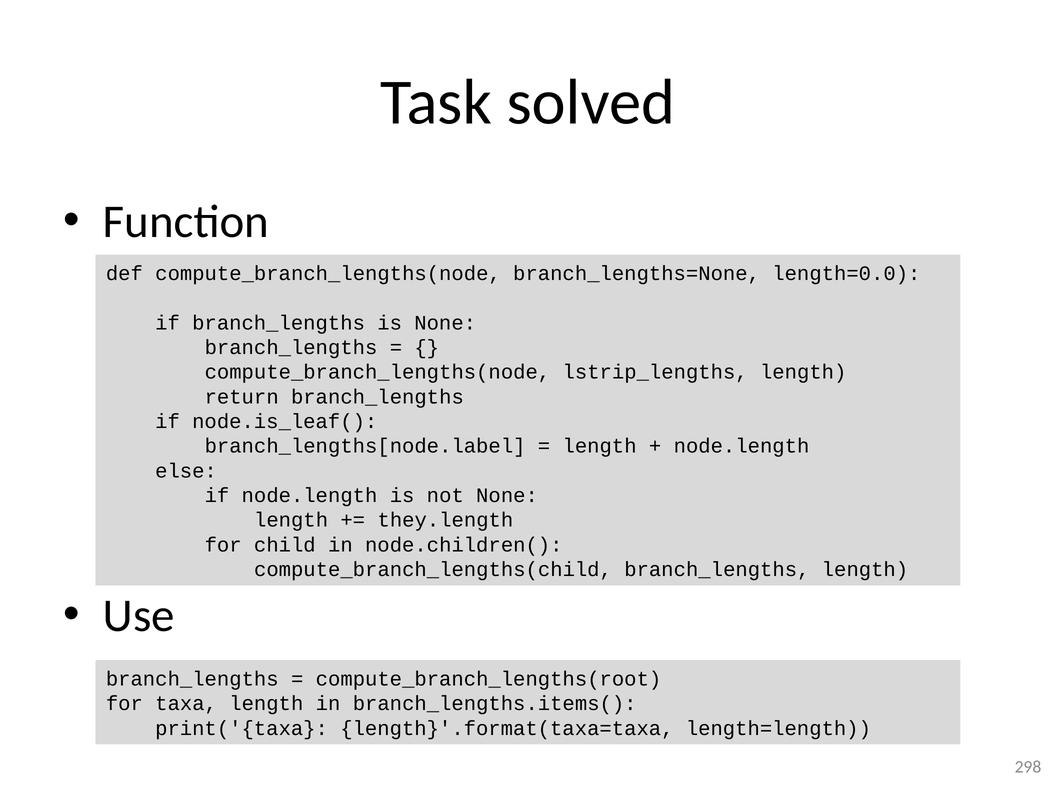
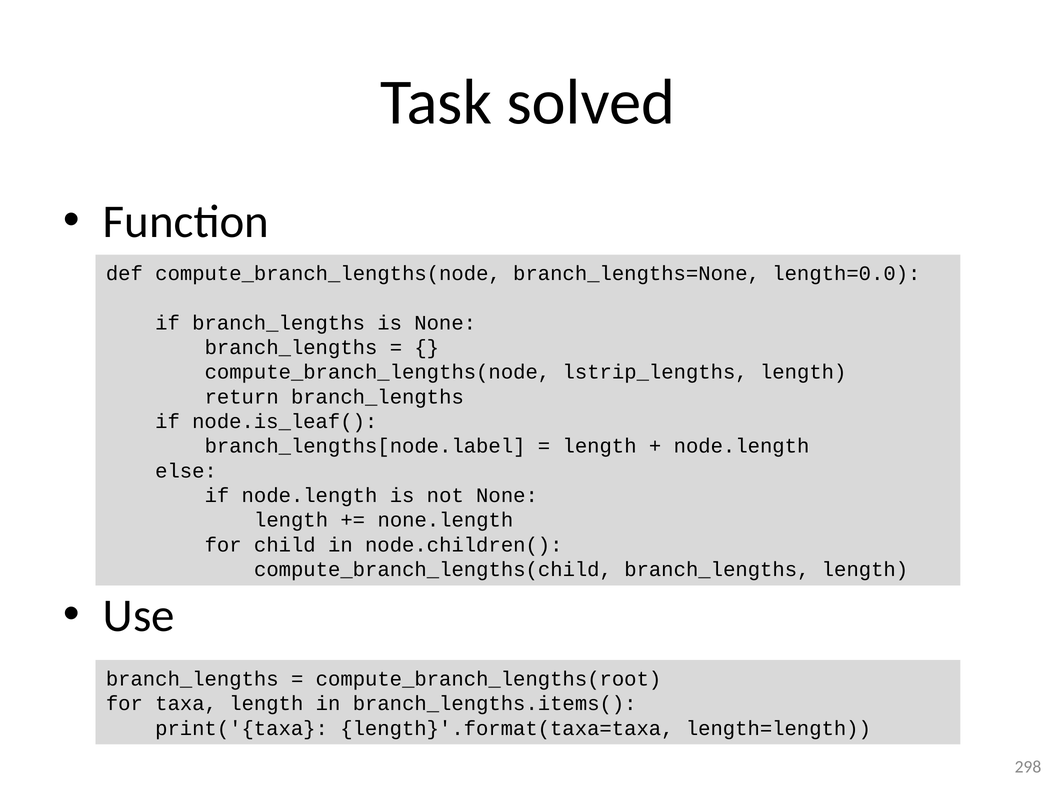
they.length: they.length -> none.length
